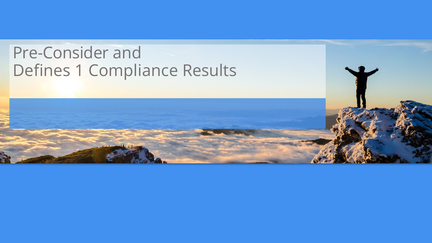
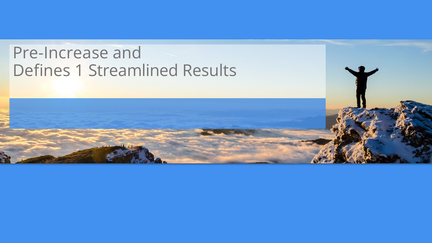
Pre-Consider: Pre-Consider -> Pre-Increase
Compliance: Compliance -> Streamlined
